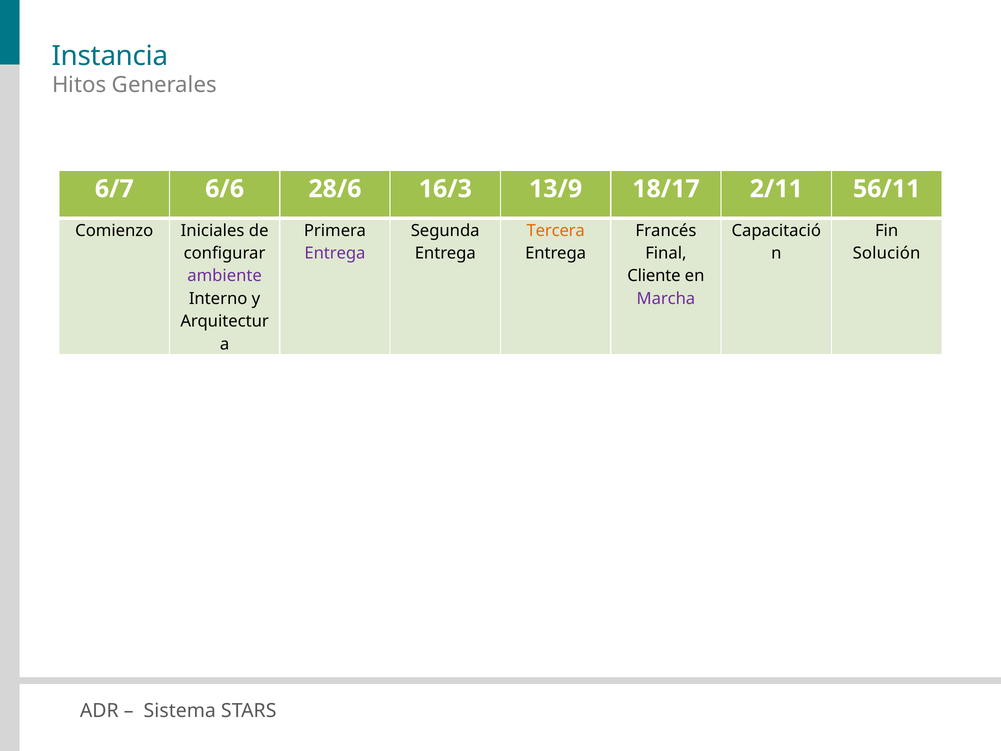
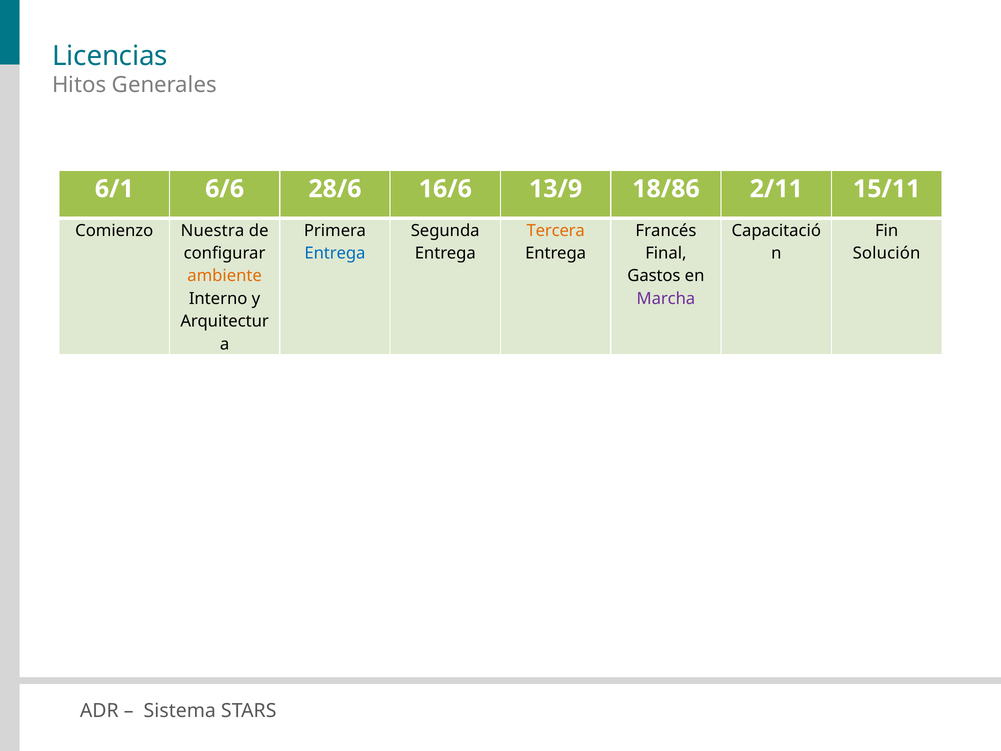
Instancia: Instancia -> Licencias
6/7: 6/7 -> 6/1
16/3: 16/3 -> 16/6
18/17: 18/17 -> 18/86
56/11: 56/11 -> 15/11
Iniciales: Iniciales -> Nuestra
Entrega at (335, 253) colour: purple -> blue
ambiente colour: purple -> orange
Cliente: Cliente -> Gastos
